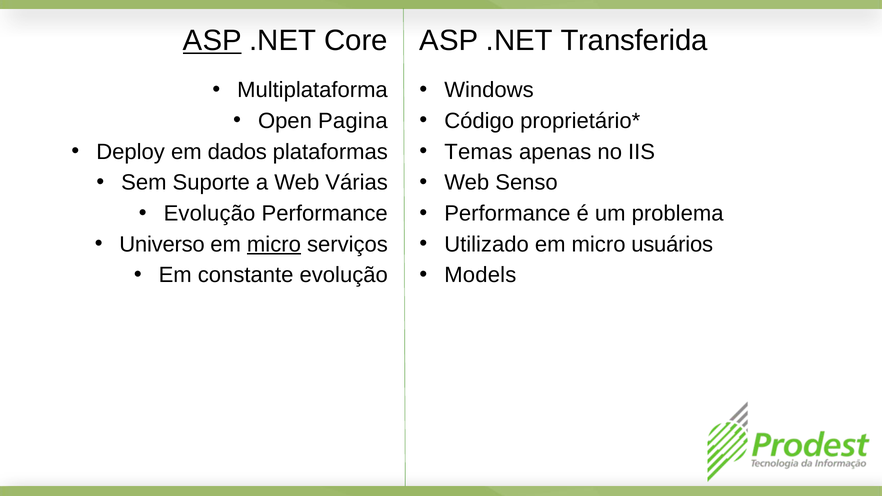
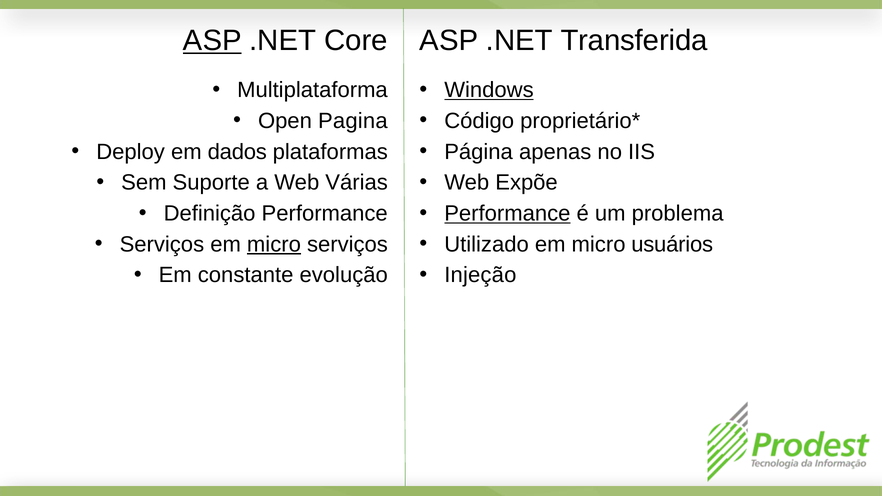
Windows underline: none -> present
Temas: Temas -> Página
Senso: Senso -> Expõe
Evolução at (209, 214): Evolução -> Definição
Performance at (507, 214) underline: none -> present
Universo at (162, 244): Universo -> Serviços
Models: Models -> Injeção
